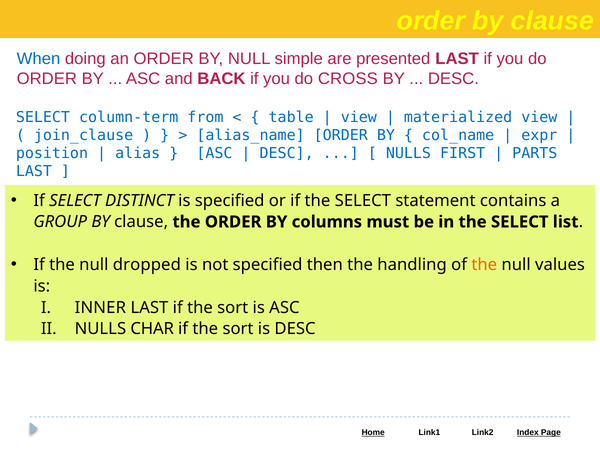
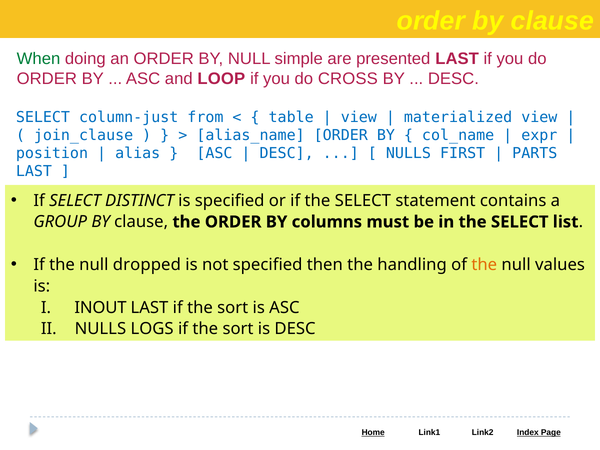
When colour: blue -> green
BACK: BACK -> LOOP
column-term: column-term -> column-just
INNER: INNER -> INOUT
CHAR: CHAR -> LOGS
